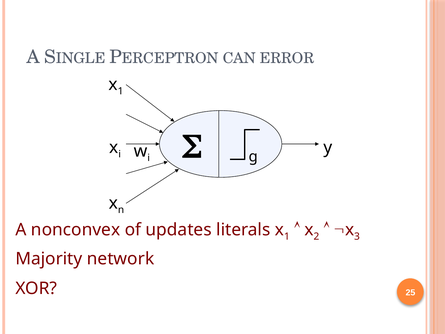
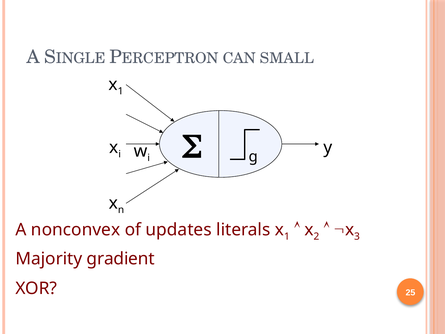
ERROR: ERROR -> SMALL
network: network -> gradient
